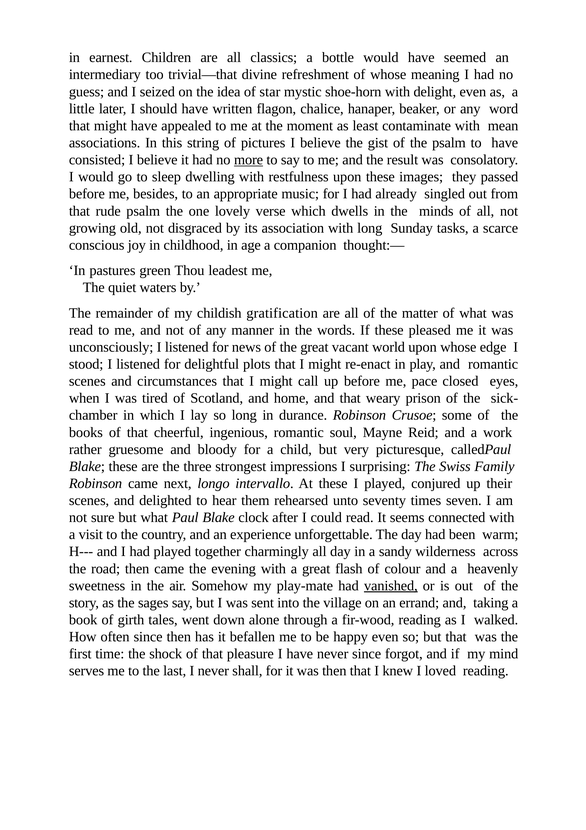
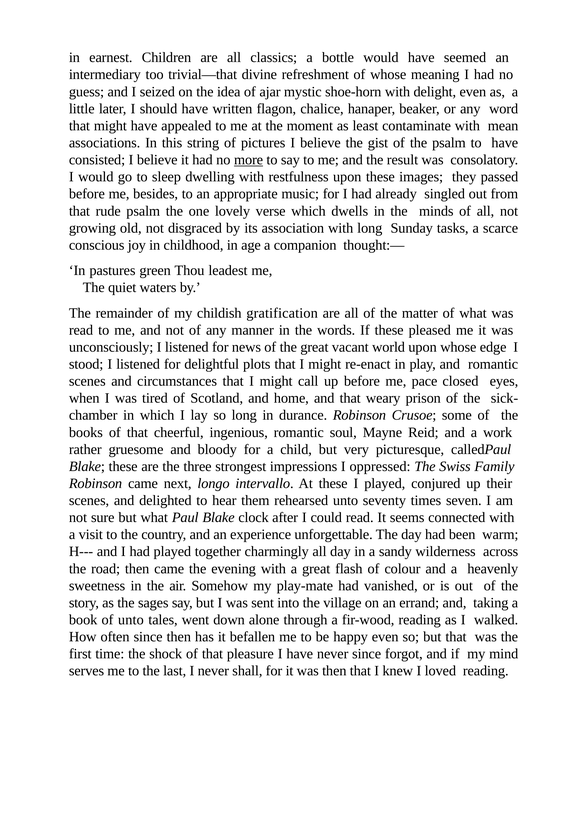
star: star -> ajar
surprising: surprising -> oppressed
vanished underline: present -> none
of girth: girth -> unto
